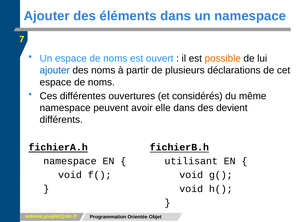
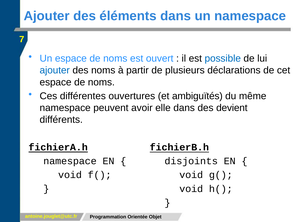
possible colour: orange -> blue
considérés: considérés -> ambiguïtés
utilisant: utilisant -> disjoints
